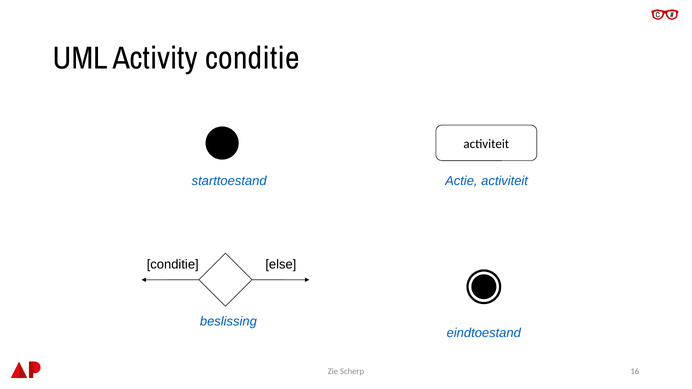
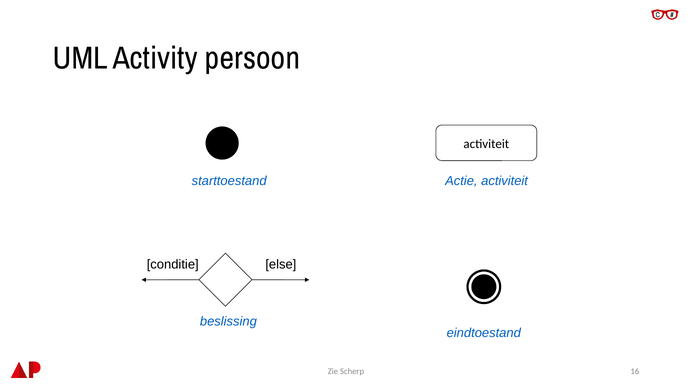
Activity conditie: conditie -> persoon
